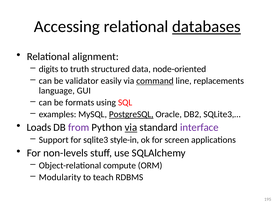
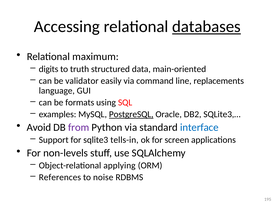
alignment: alignment -> maximum
node-oriented: node-oriented -> main-oriented
command underline: present -> none
Loads: Loads -> Avoid
via at (131, 128) underline: present -> none
interface colour: purple -> blue
style-in: style-in -> tells-in
compute: compute -> applying
Modularity: Modularity -> References
teach: teach -> noise
